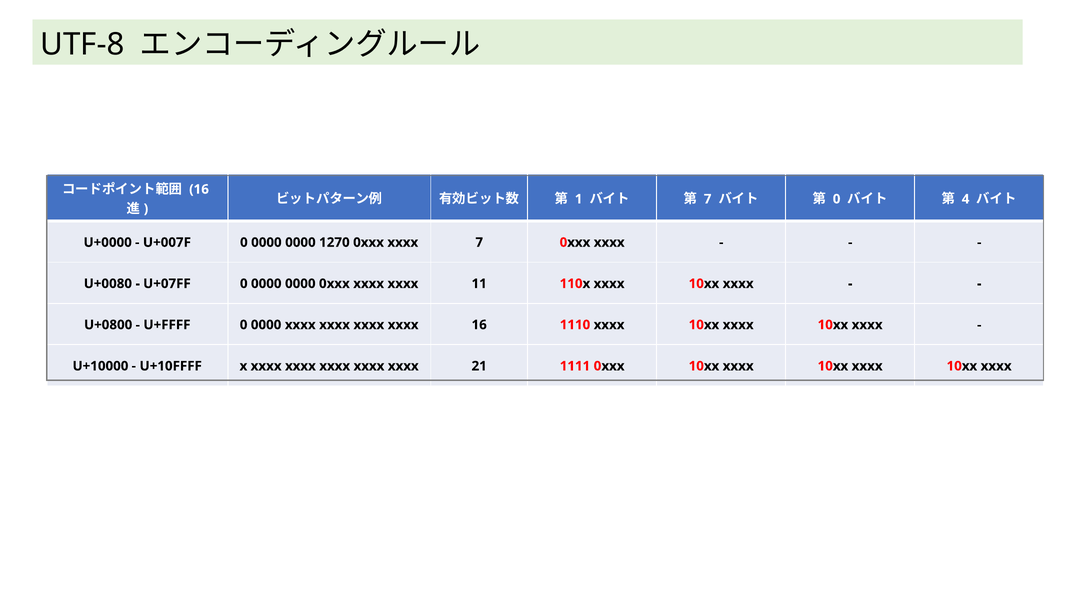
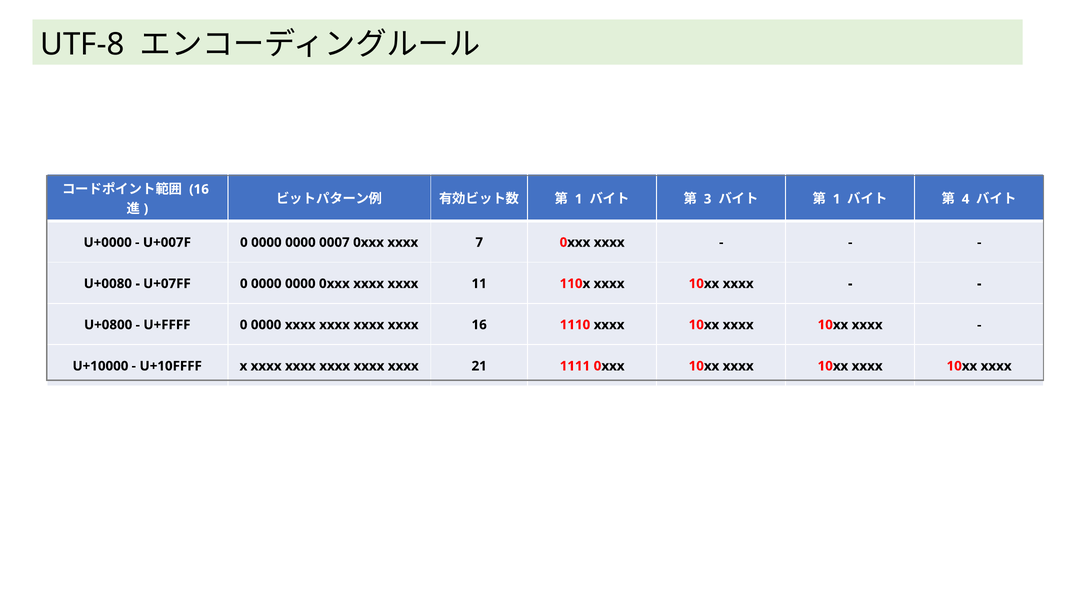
7 at (708, 199): 7 -> 3
0 at (837, 199): 0 -> 1
1270: 1270 -> 0007
